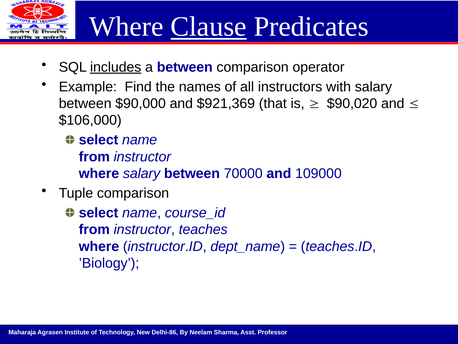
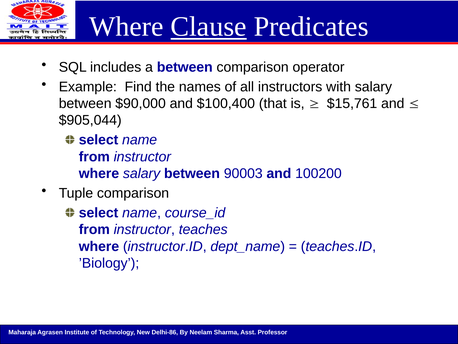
includes underline: present -> none
$921,369: $921,369 -> $100,400
$90,020: $90,020 -> $15,761
$106,000: $106,000 -> $905,044
70000: 70000 -> 90003
109000: 109000 -> 100200
